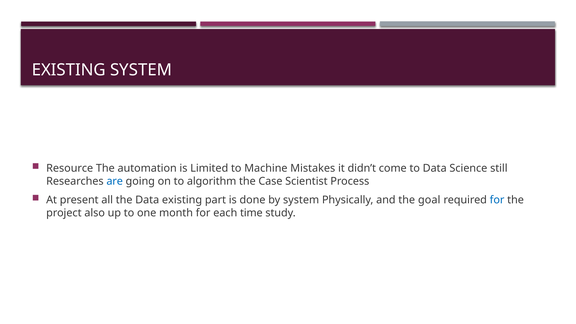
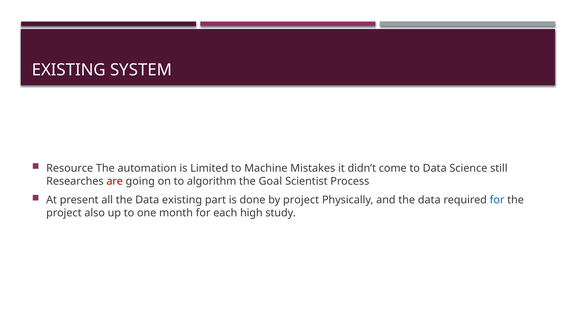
are colour: blue -> red
Case: Case -> Goal
by system: system -> project
and the goal: goal -> data
time: time -> high
